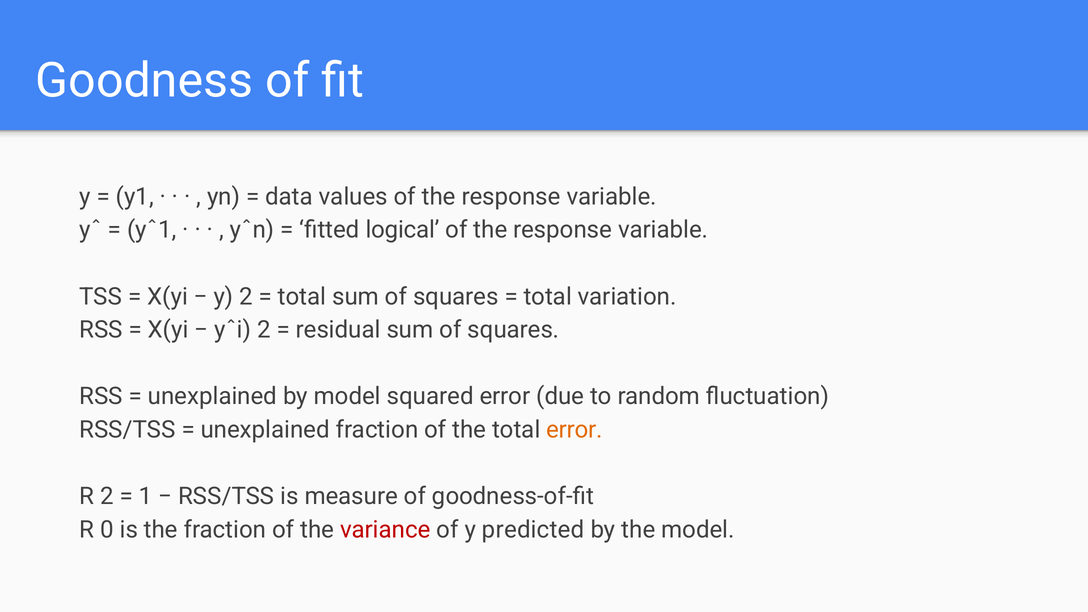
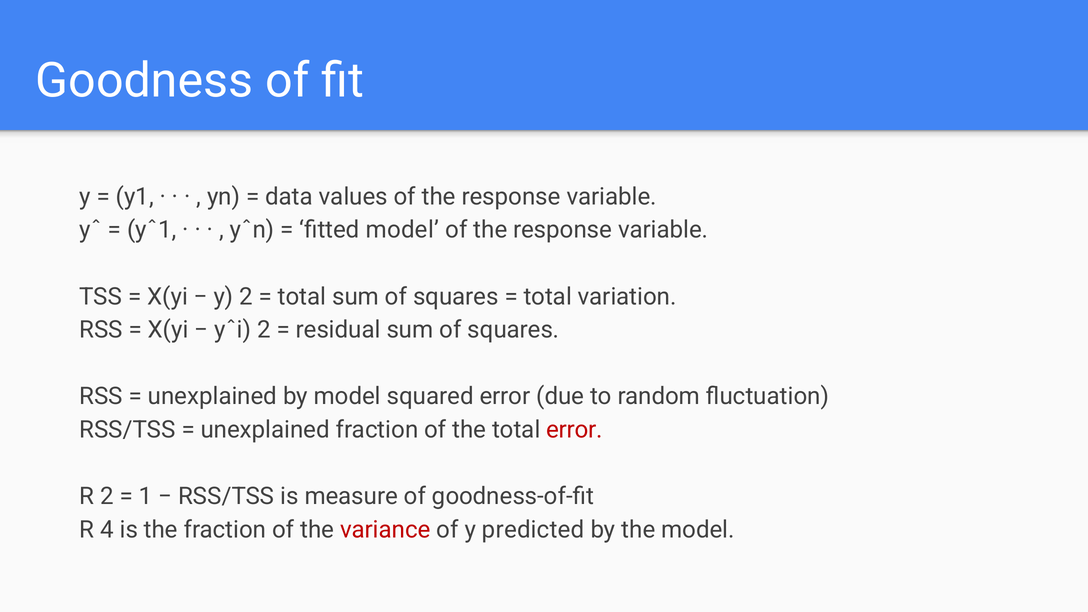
fitted logical: logical -> model
error at (574, 430) colour: orange -> red
0: 0 -> 4
